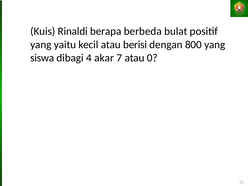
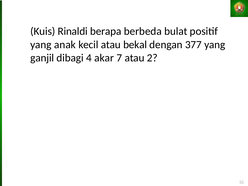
yaitu: yaitu -> anak
berisi: berisi -> bekal
800: 800 -> 377
siswa: siswa -> ganjil
0: 0 -> 2
